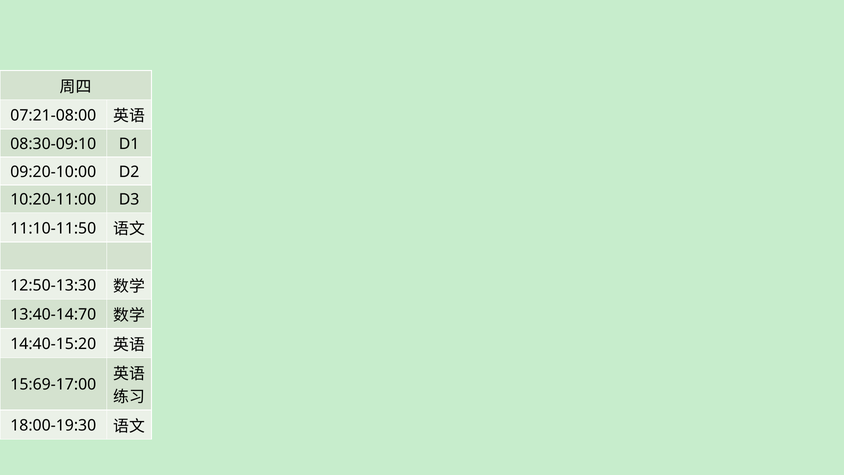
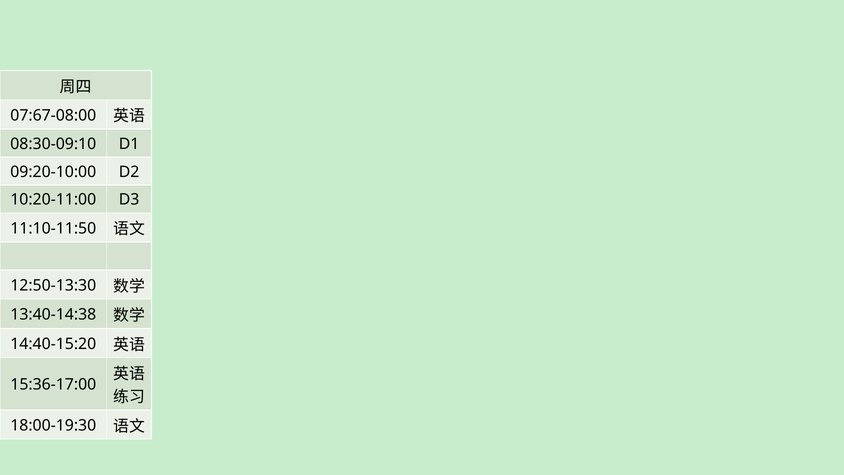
07:21-08:00: 07:21-08:00 -> 07:67-08:00
13:40-14:70: 13:40-14:70 -> 13:40-14:38
15:69-17:00: 15:69-17:00 -> 15:36-17:00
